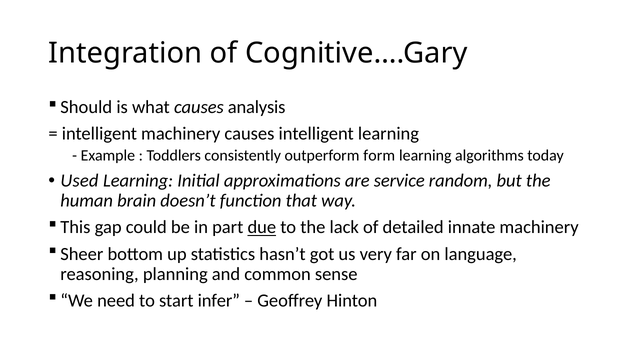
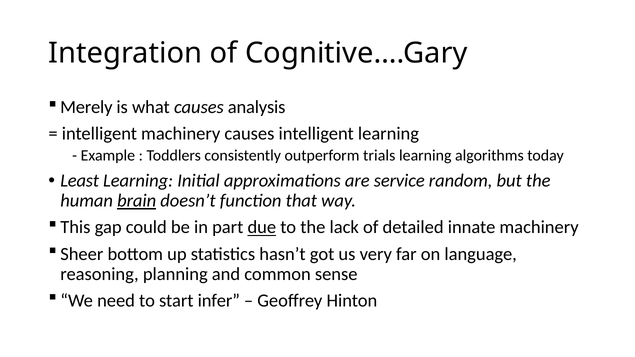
Should: Should -> Merely
form: form -> trials
Used: Used -> Least
brain underline: none -> present
